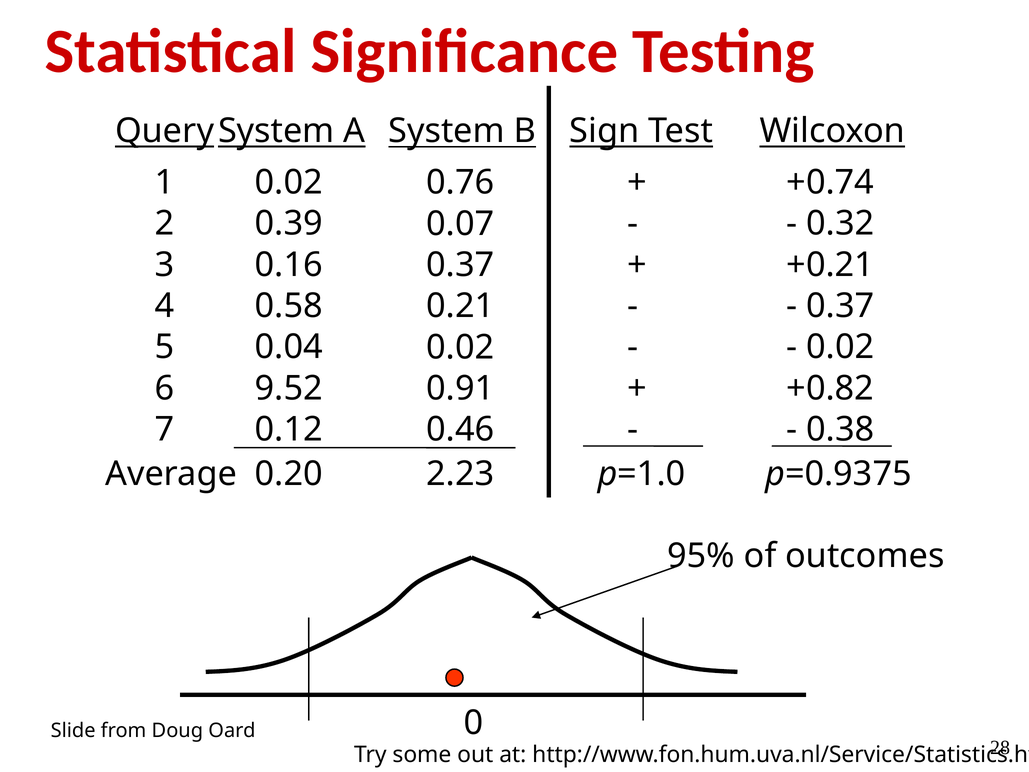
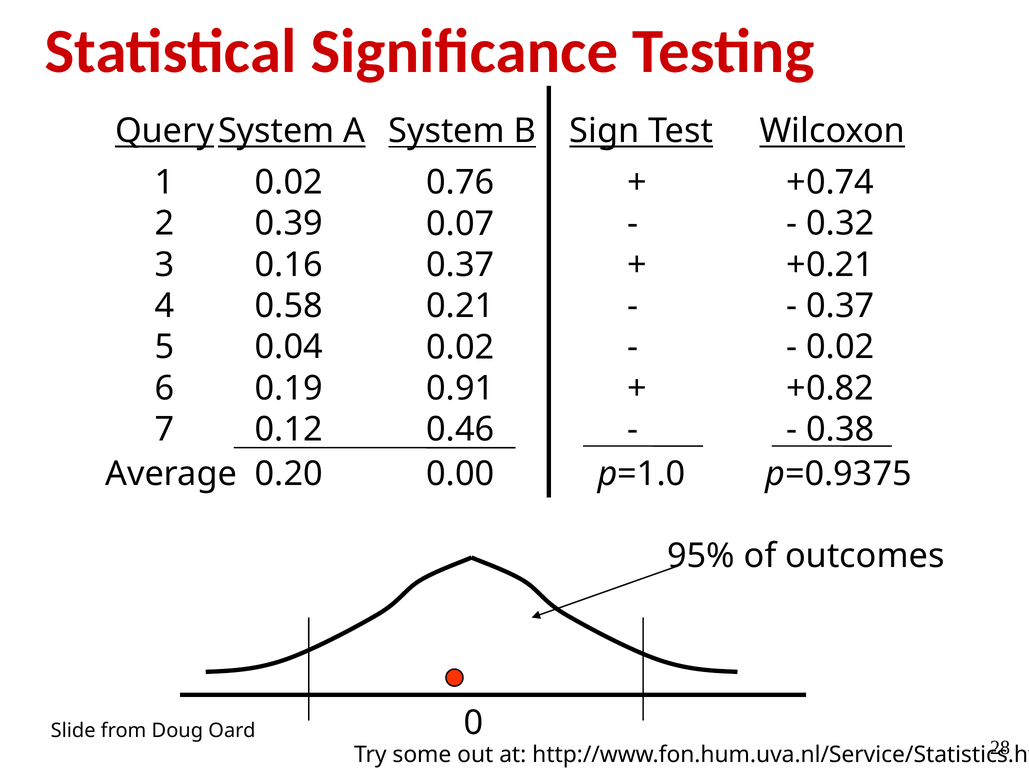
9.52: 9.52 -> 0.19
2.23: 2.23 -> 0.00
